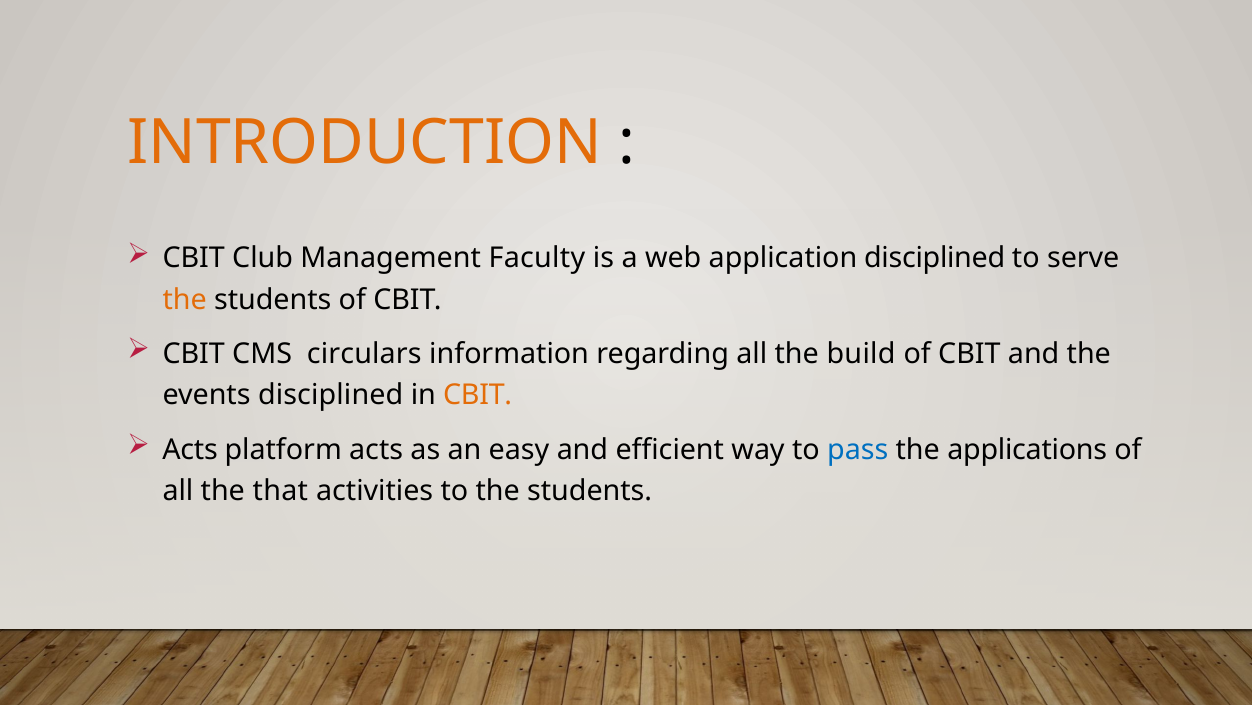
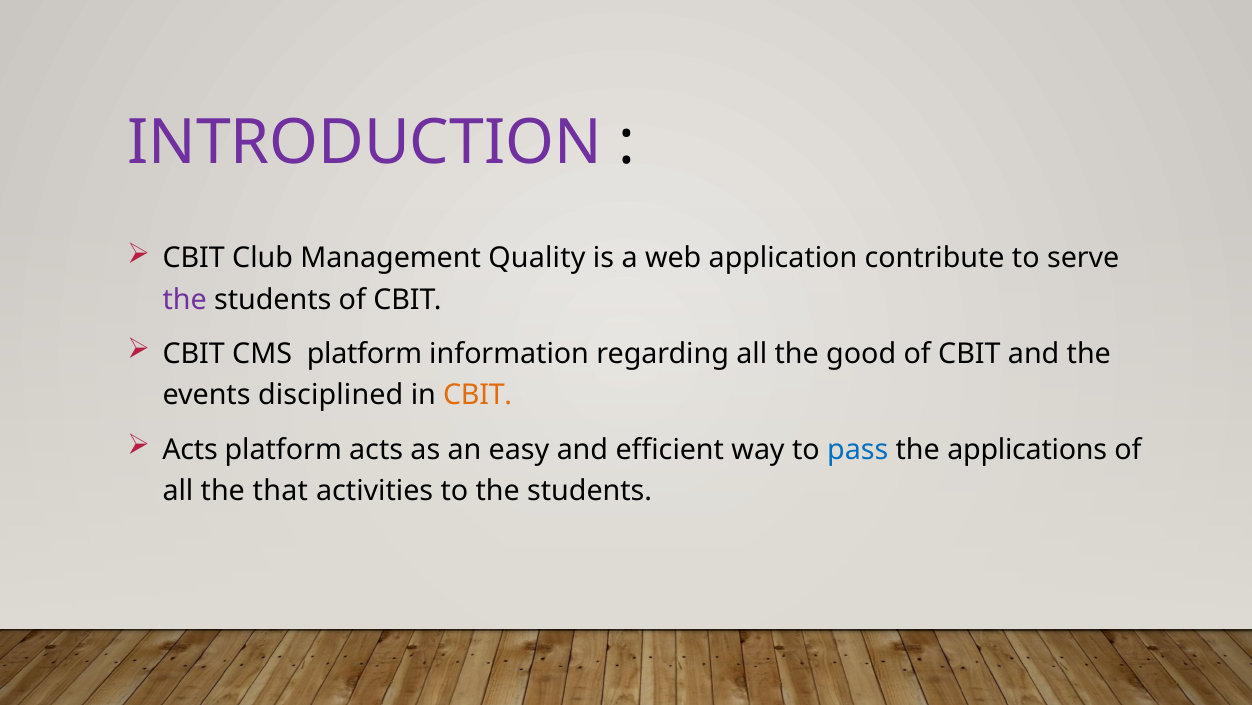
INTRODUCTION colour: orange -> purple
Faculty: Faculty -> Quality
application disciplined: disciplined -> contribute
the at (185, 299) colour: orange -> purple
CMS circulars: circulars -> platform
build: build -> good
